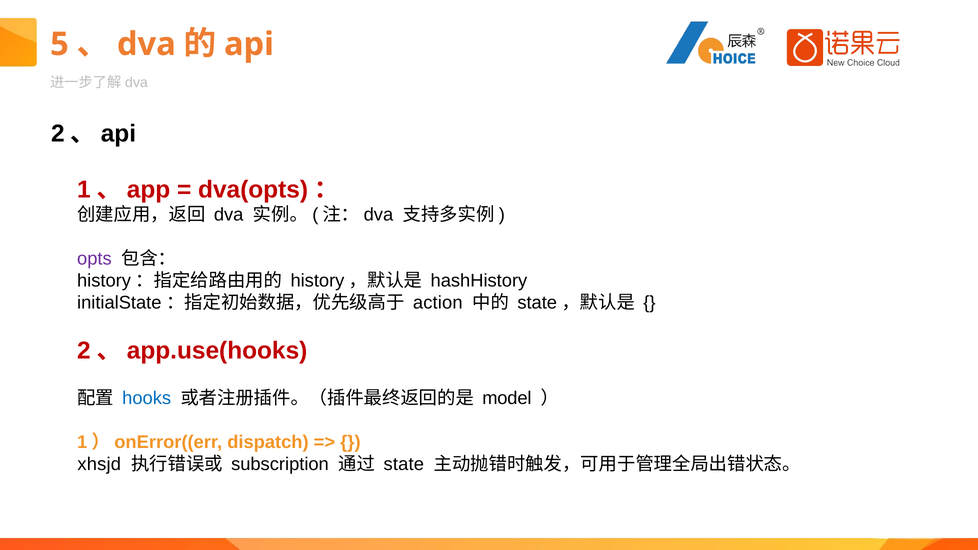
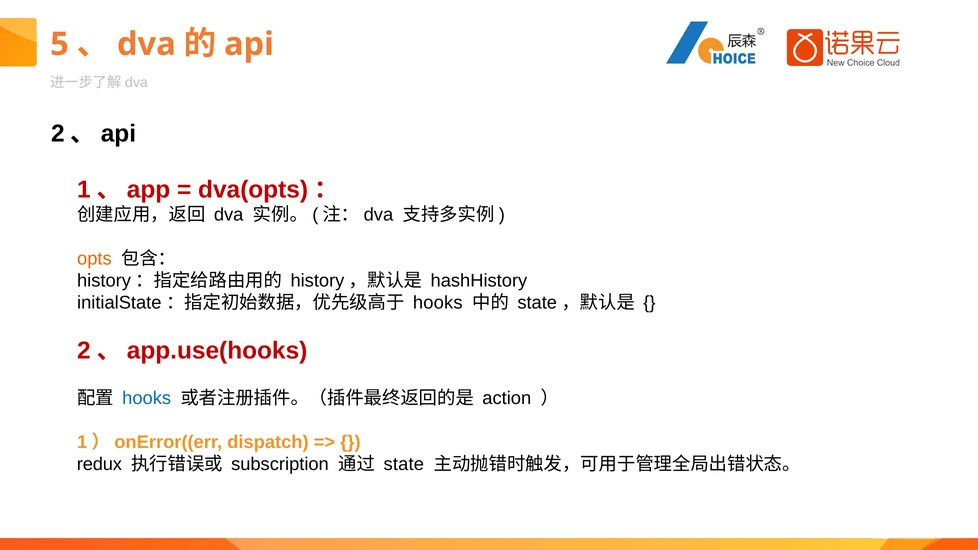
opts colour: purple -> orange
action at (438, 303): action -> hooks
model: model -> action
xhsjd: xhsjd -> redux
